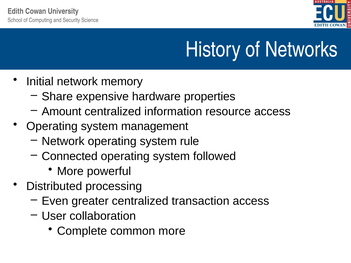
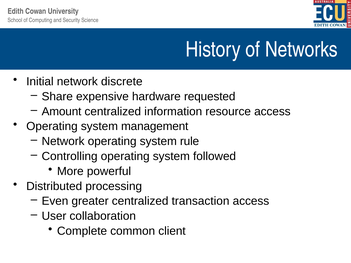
memory: memory -> discrete
properties: properties -> requested
Connected: Connected -> Controlling
common more: more -> client
